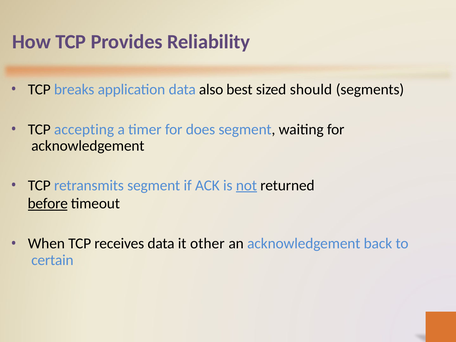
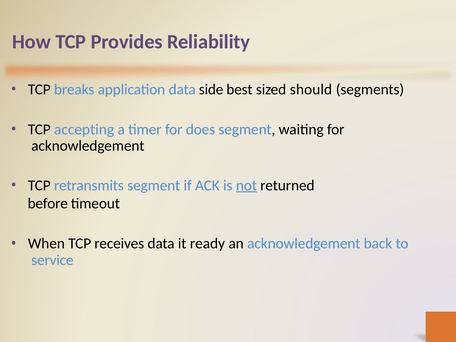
also: also -> side
before underline: present -> none
other: other -> ready
certain: certain -> service
